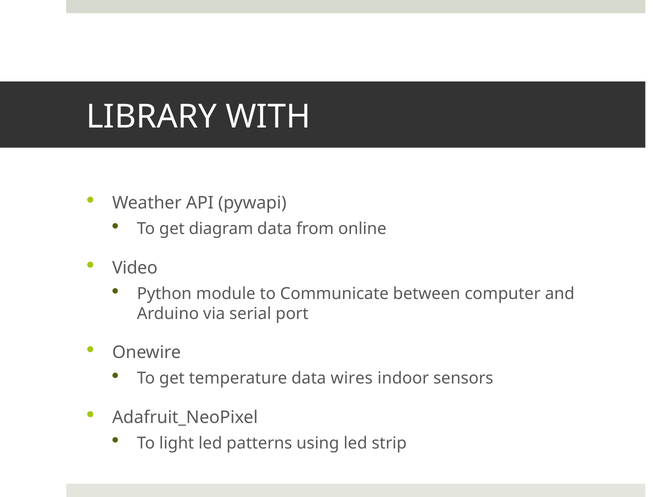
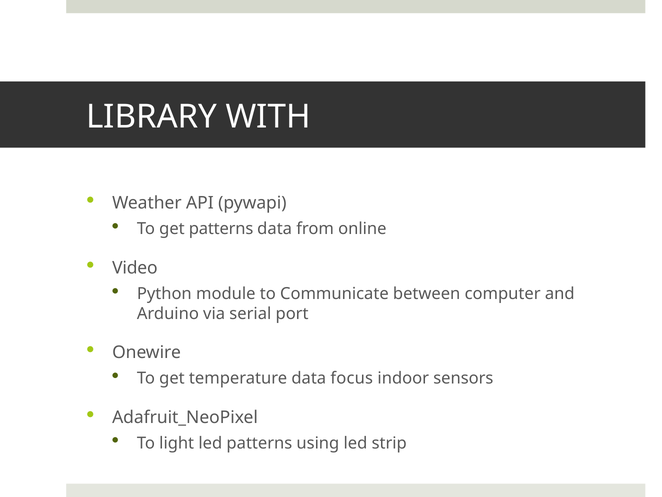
get diagram: diagram -> patterns
wires: wires -> focus
